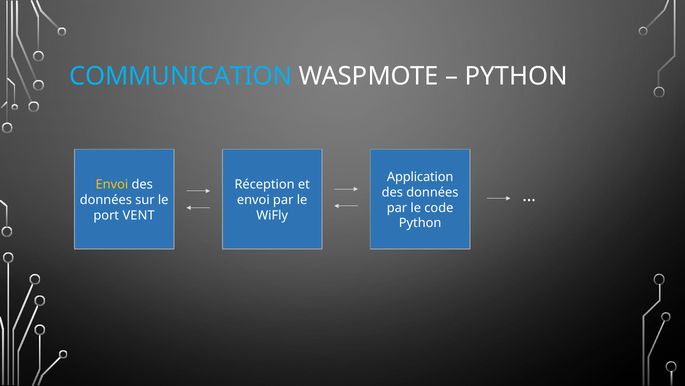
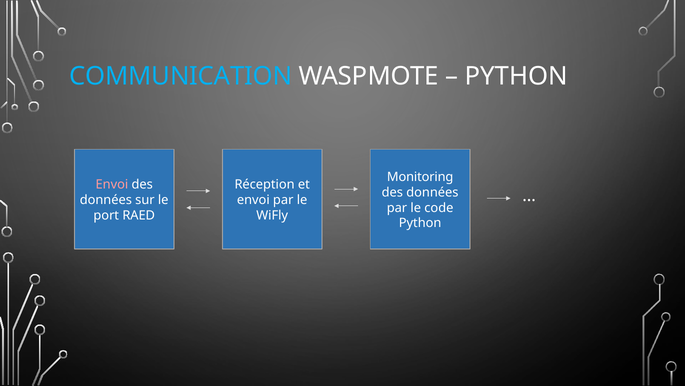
Application: Application -> Monitoring
Envoi at (112, 184) colour: yellow -> pink
VENT: VENT -> RAED
